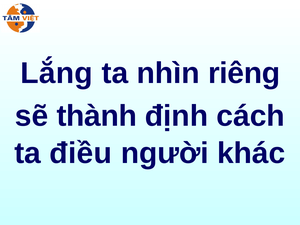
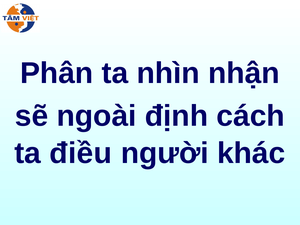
Lắng: Lắng -> Phân
riêng: riêng -> nhận
thành: thành -> ngoài
